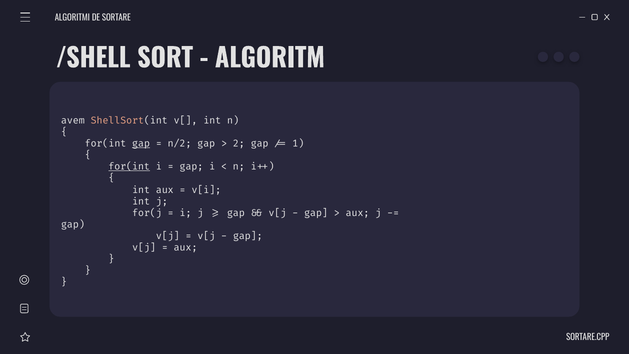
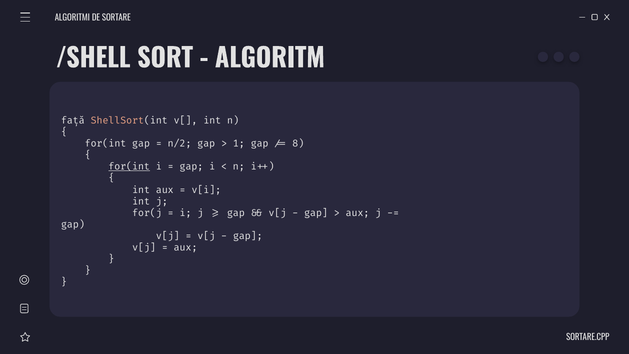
avem: avem -> față
gap at (141, 144) underline: present -> none
2: 2 -> 1
1: 1 -> 8
